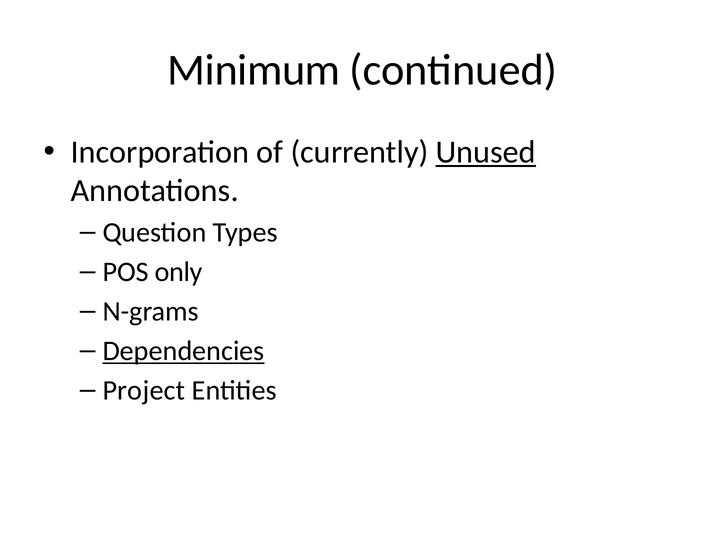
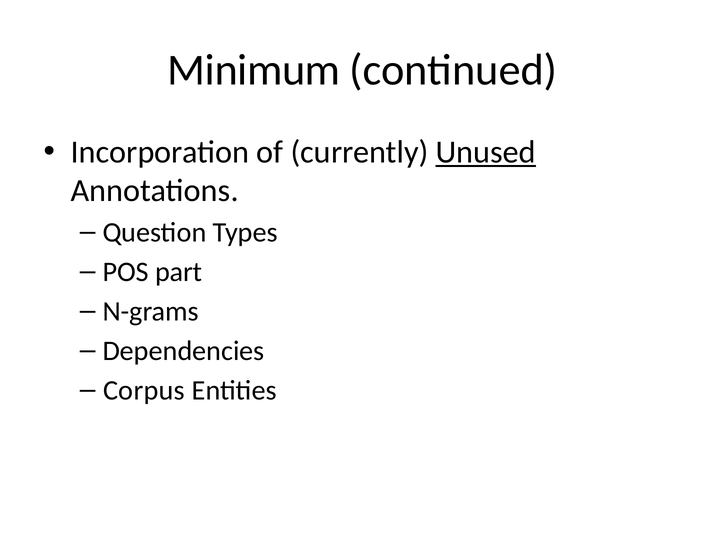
only: only -> part
Dependencies underline: present -> none
Project: Project -> Corpus
